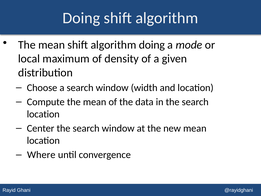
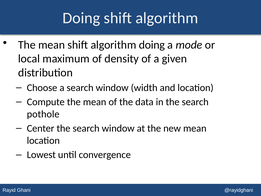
location at (43, 114): location -> pothole
Where: Where -> Lowest
